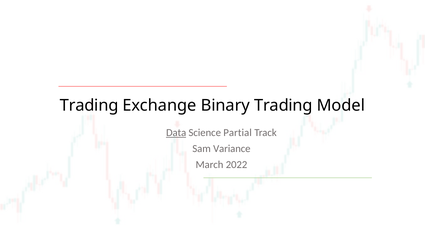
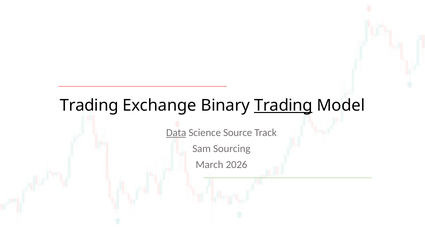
Trading at (283, 105) underline: none -> present
Partial: Partial -> Source
Variance: Variance -> Sourcing
2022: 2022 -> 2026
